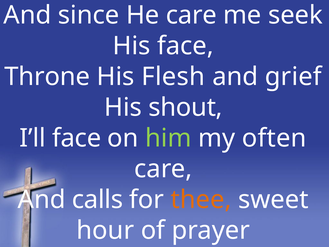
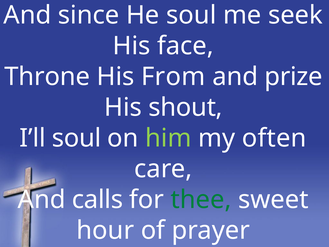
He care: care -> soul
Flesh: Flesh -> From
grief: grief -> prize
I’ll face: face -> soul
thee colour: orange -> green
